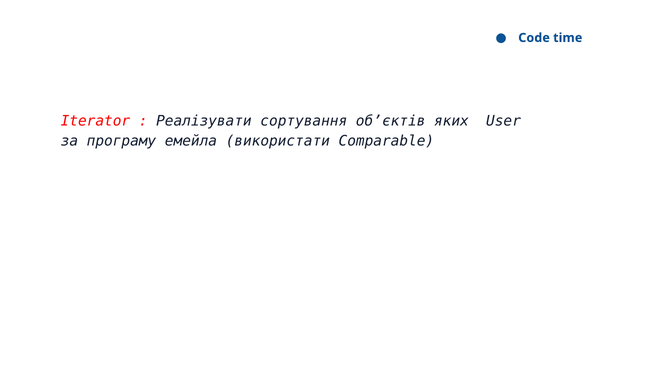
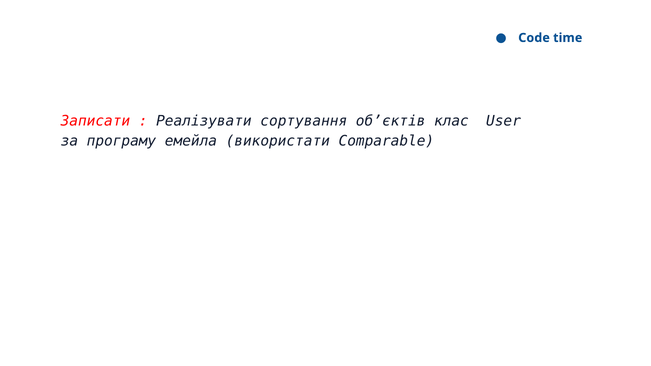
Iterator: Iterator -> Записати
яких: яких -> клас
